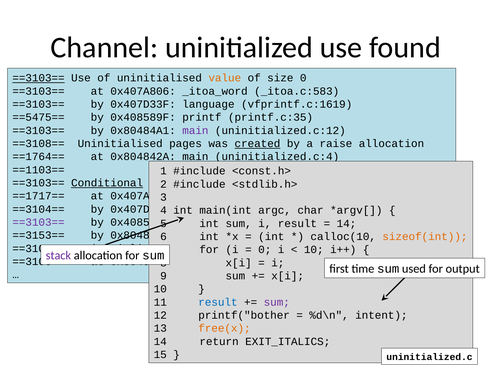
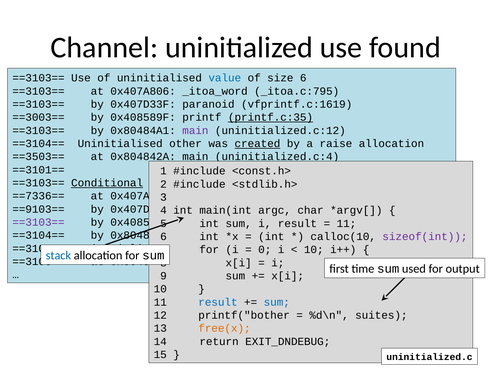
==3103== at (38, 78) underline: present -> none
value at (225, 78) colour: orange -> blue
size 0: 0 -> 6
_itoa.c:583: _itoa.c:583 -> _itoa.c:795
language: language -> paranoid
==5475==: ==5475== -> ==3003==
printf.c:35 at (271, 117) underline: none -> present
==3108== at (38, 144): ==3108== -> ==3104==
pages: pages -> other
==1764==: ==1764== -> ==3503==
==1103==: ==1103== -> ==3101==
==1717==: ==1717== -> ==7336==
==3104==: ==3104== -> ==9103==
14 at (346, 223): 14 -> 11
==3153== at (38, 235): ==3153== -> ==3104==
sizeof(int colour: orange -> purple
stack at (58, 255) colour: purple -> blue
sum at (277, 302) colour: purple -> blue
intent: intent -> suites
EXIT_ITALICS: EXIT_ITALICS -> EXIT_DNDEBUG
